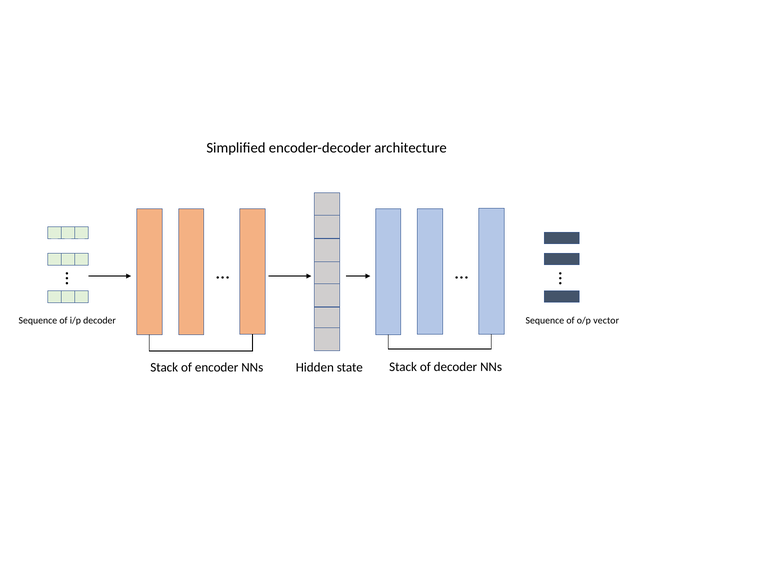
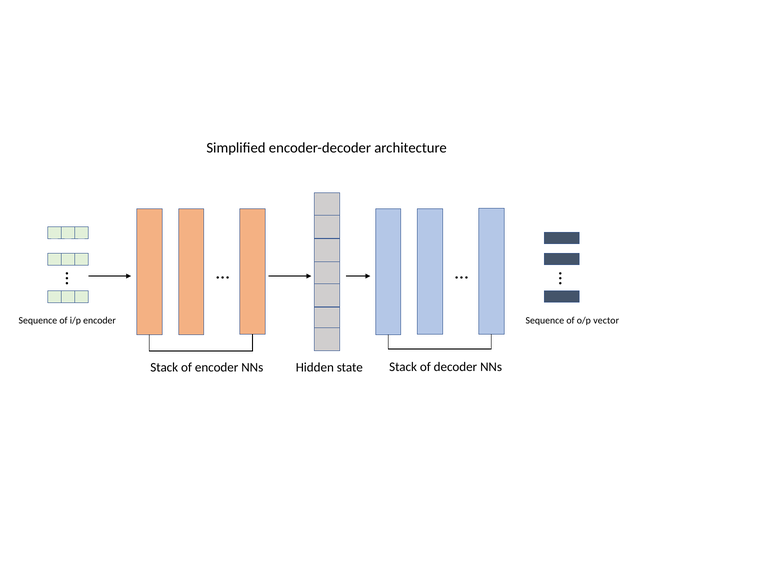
i/p decoder: decoder -> encoder
